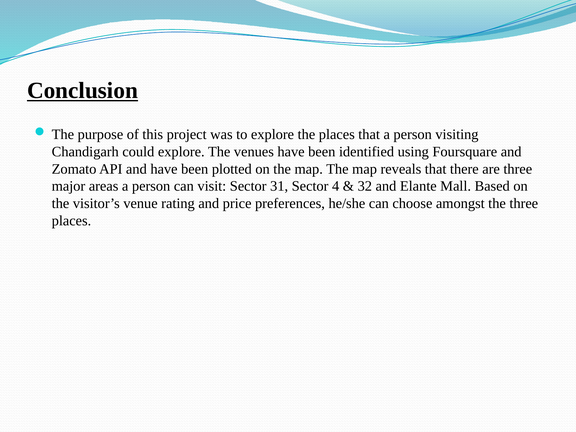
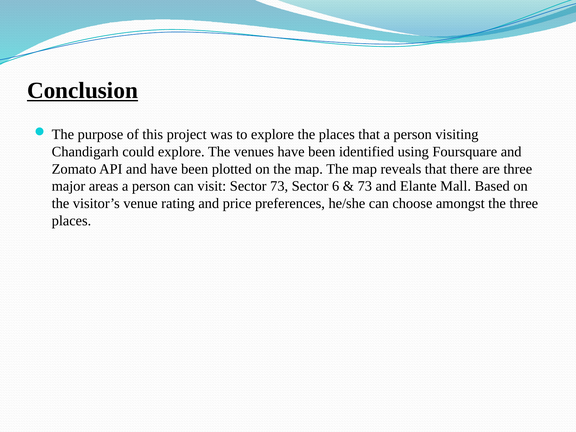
Sector 31: 31 -> 73
4: 4 -> 6
32 at (365, 186): 32 -> 73
